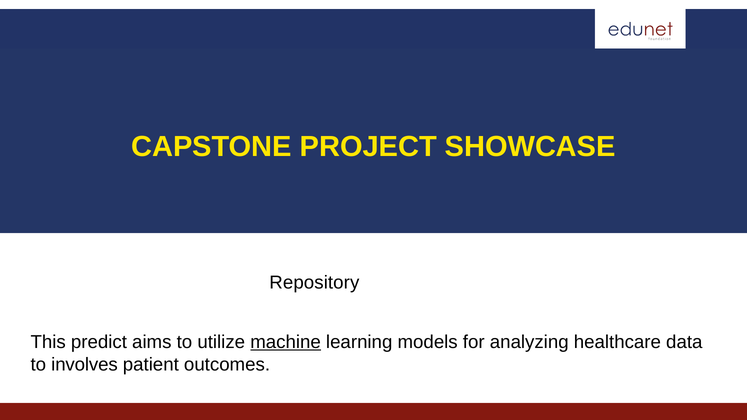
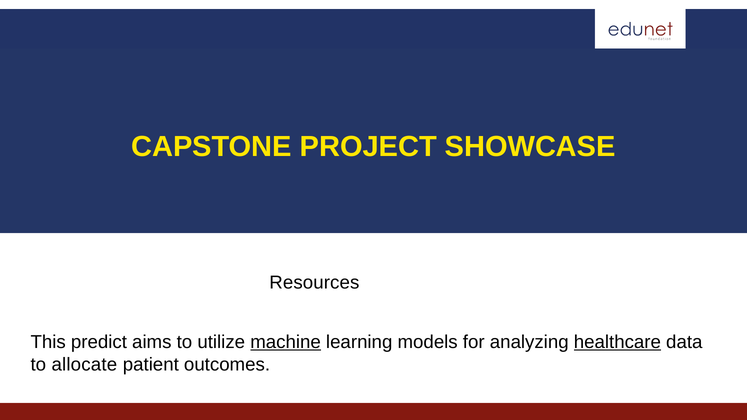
Repository: Repository -> Resources
healthcare underline: none -> present
involves: involves -> allocate
